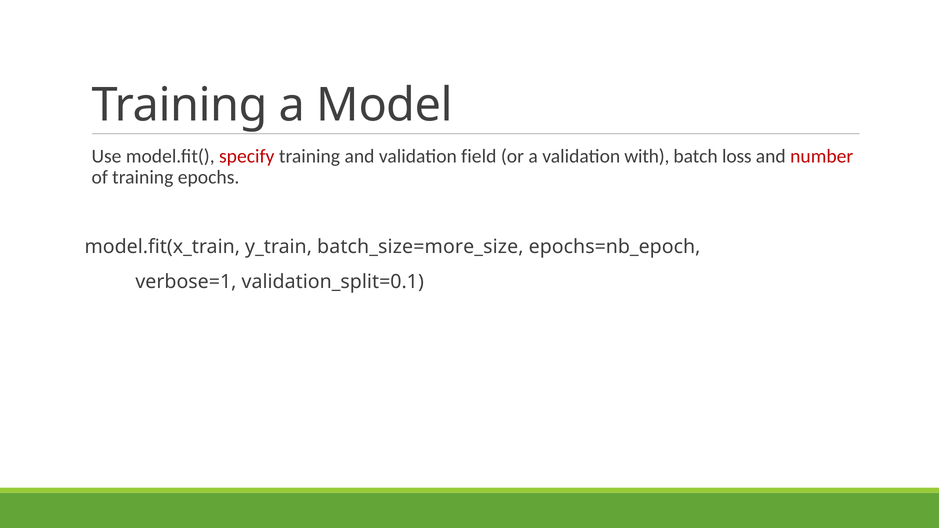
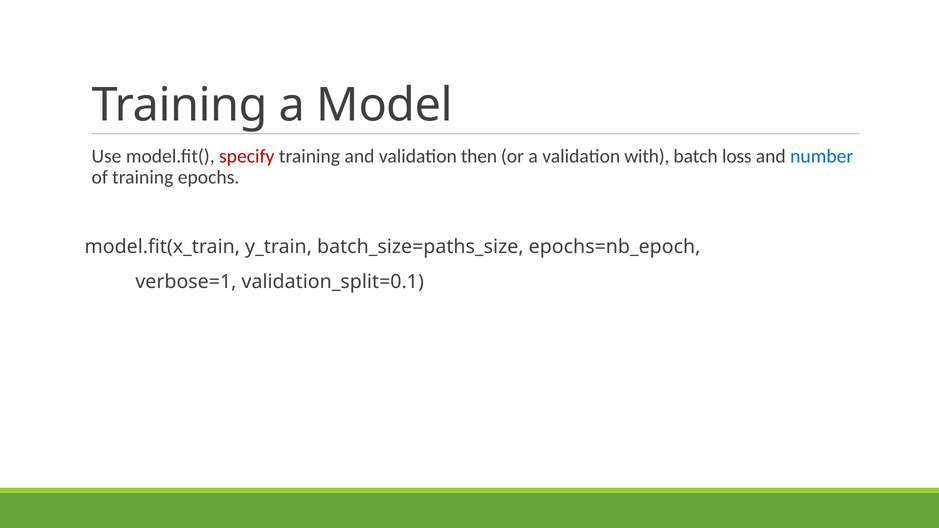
field: field -> then
number colour: red -> blue
batch_size=more_size: batch_size=more_size -> batch_size=paths_size
